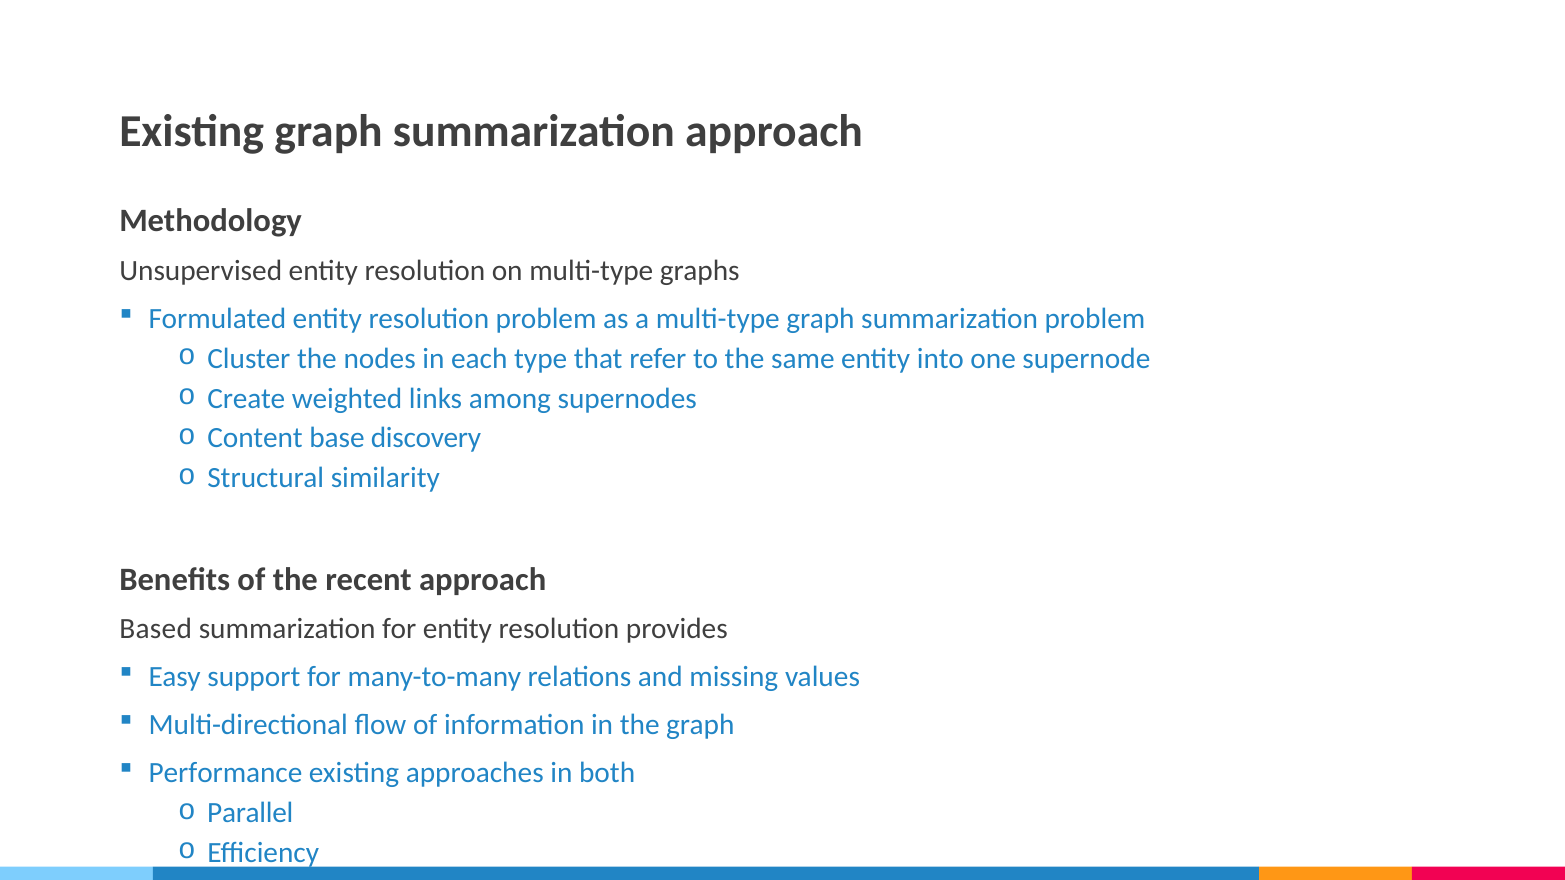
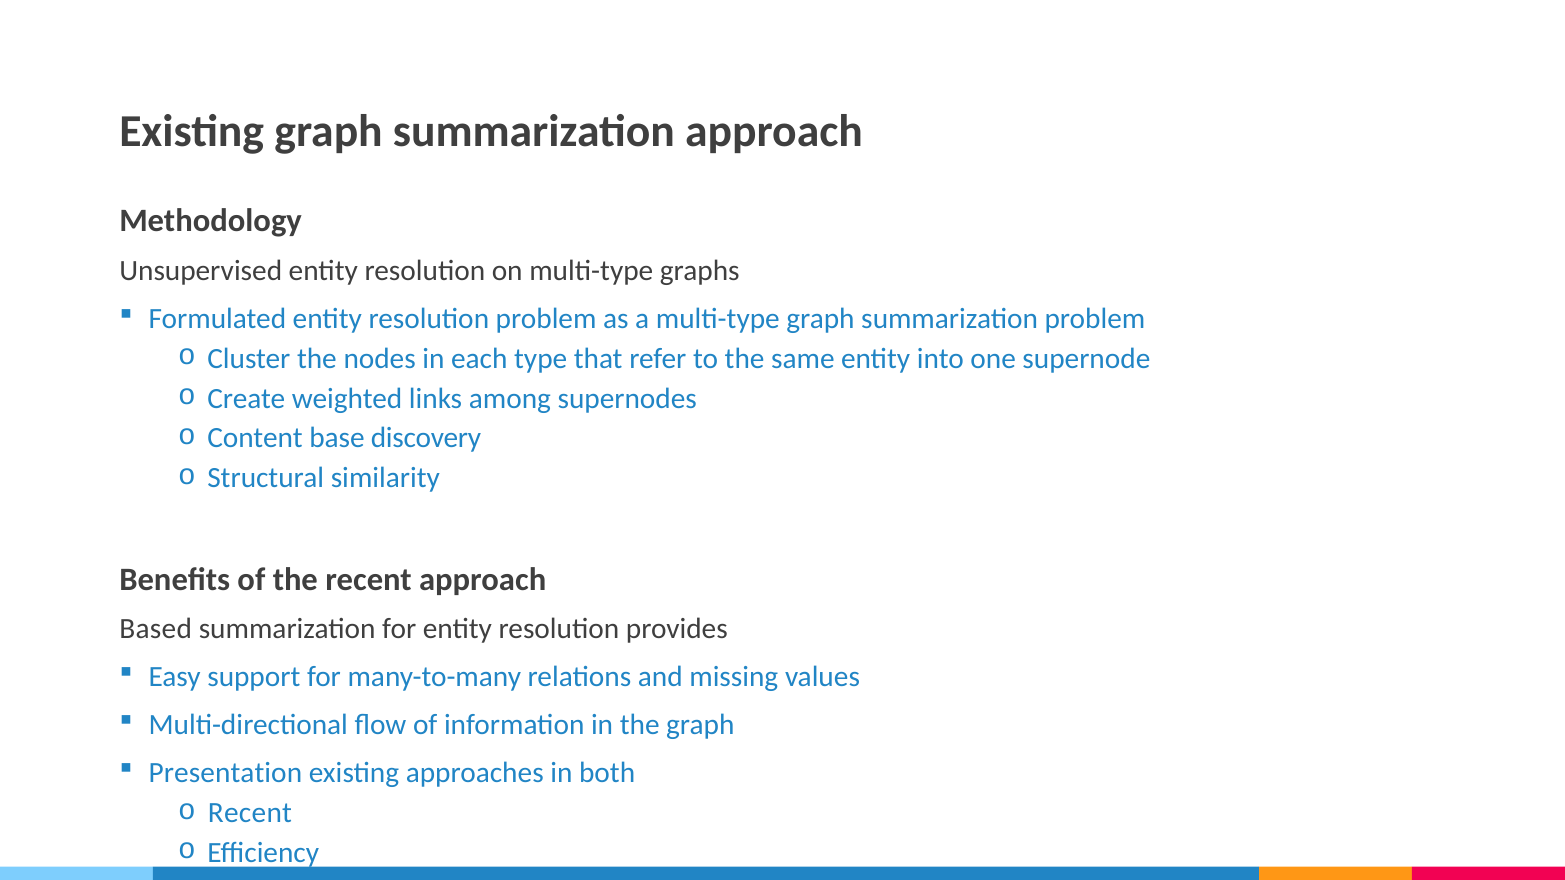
Performance: Performance -> Presentation
Parallel at (250, 813): Parallel -> Recent
